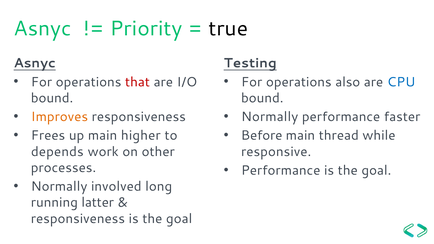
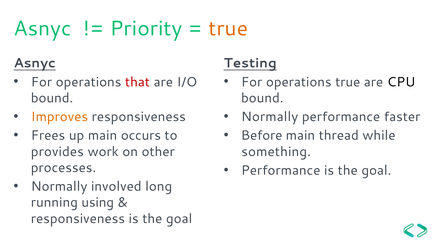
true at (228, 29) colour: black -> orange
operations also: also -> true
CPU colour: blue -> black
higher: higher -> occurs
depends: depends -> provides
responsive: responsive -> something
latter: latter -> using
